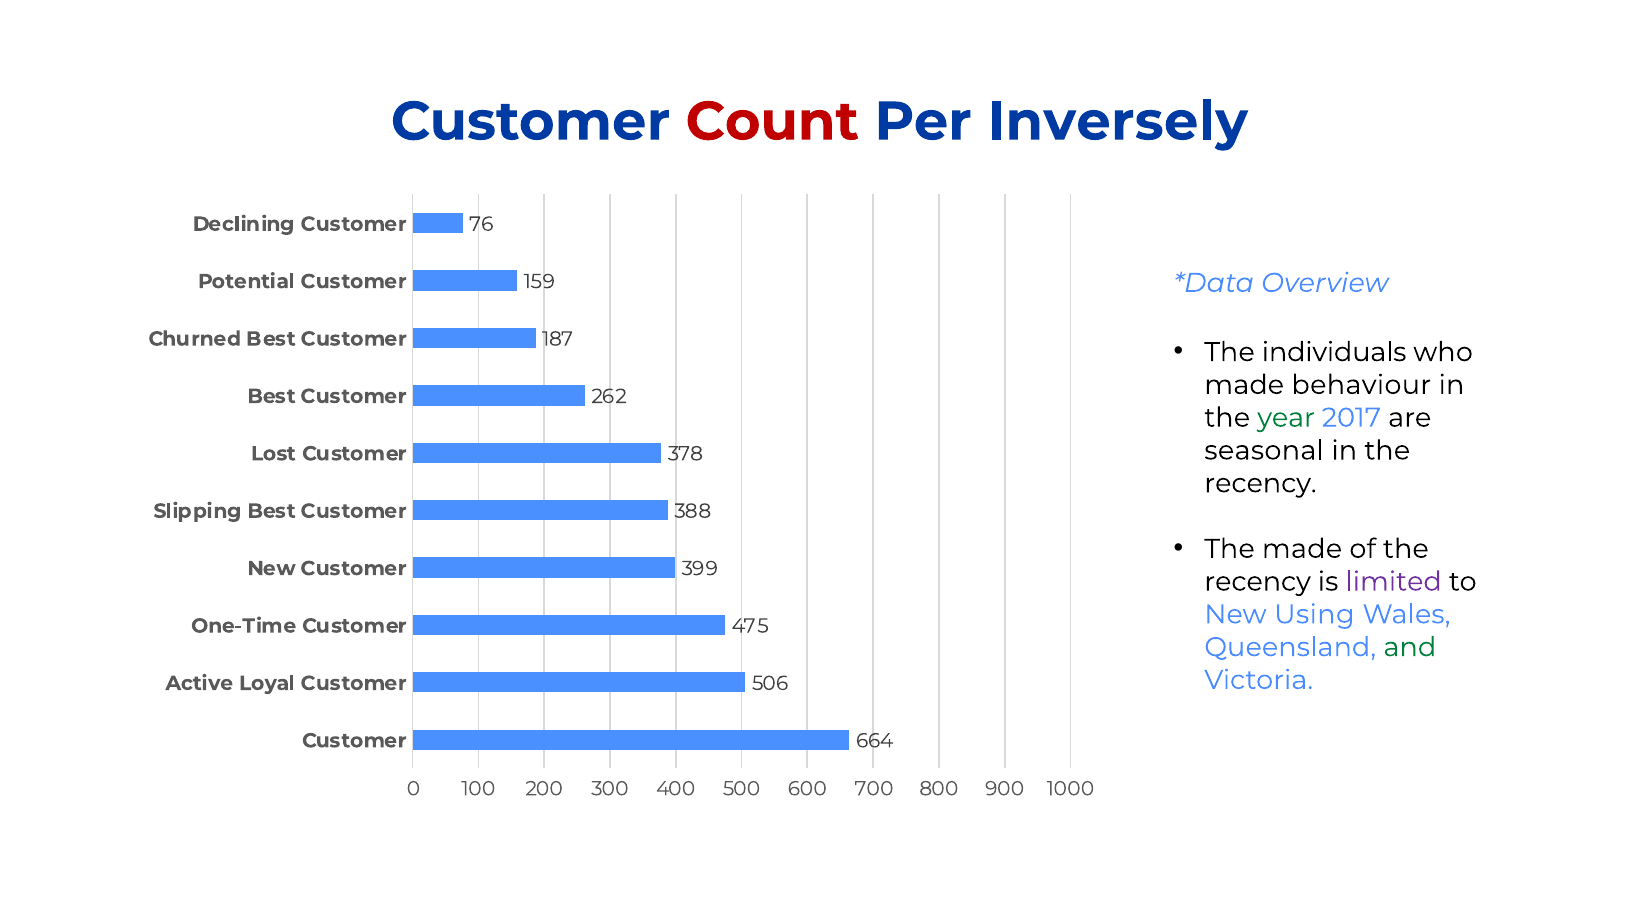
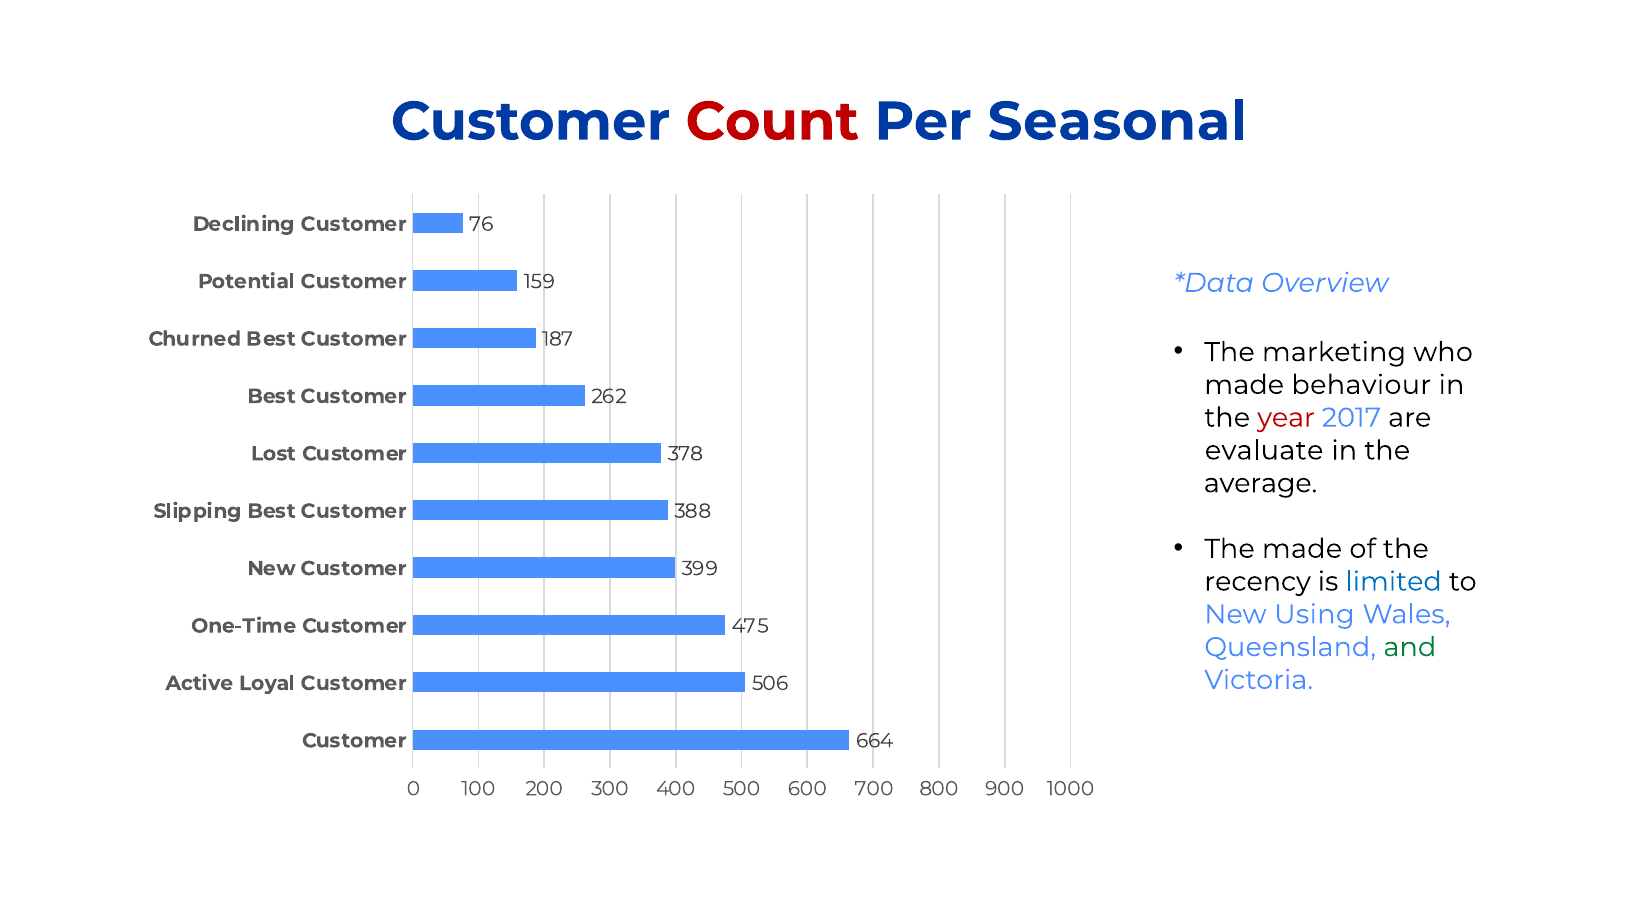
Inversely: Inversely -> Seasonal
individuals: individuals -> marketing
year colour: green -> red
seasonal: seasonal -> evaluate
recency at (1260, 483): recency -> average
limited colour: purple -> blue
